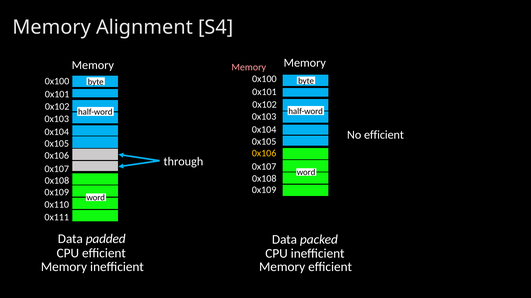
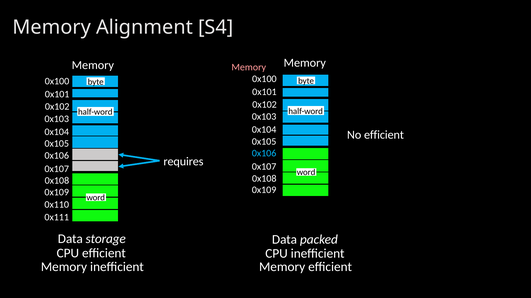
0x106 at (264, 154) colour: yellow -> light blue
through: through -> requires
padded: padded -> storage
